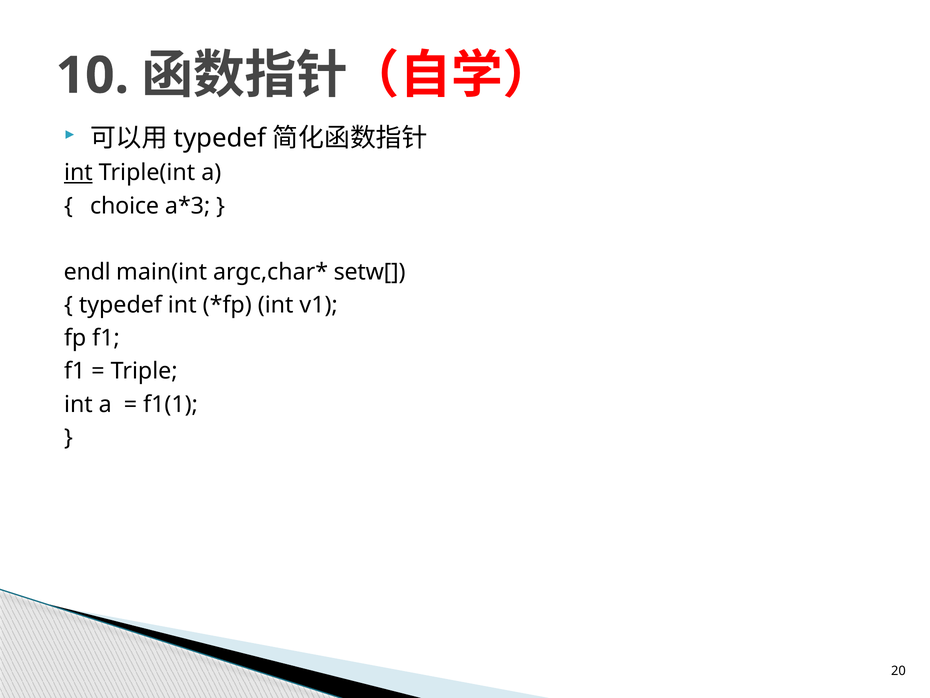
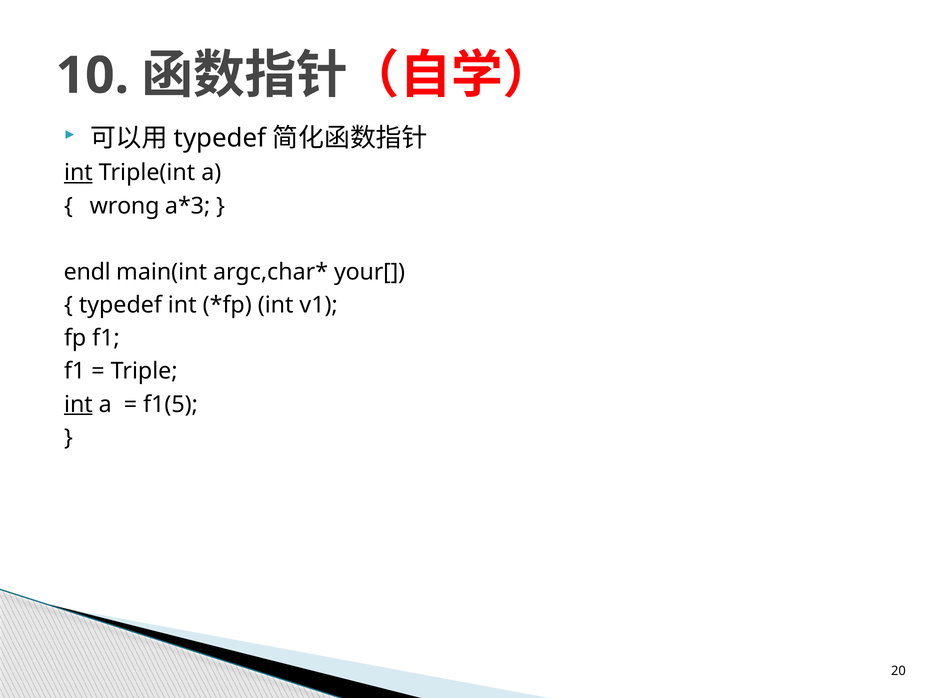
choice: choice -> wrong
setw[: setw[ -> your[
int at (78, 404) underline: none -> present
f1(1: f1(1 -> f1(5
